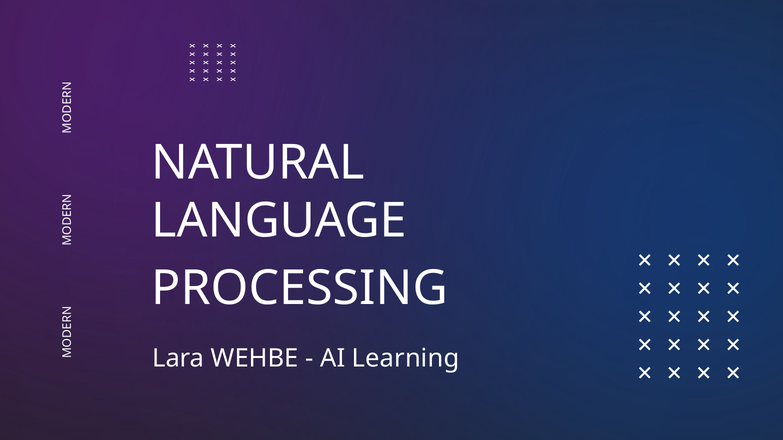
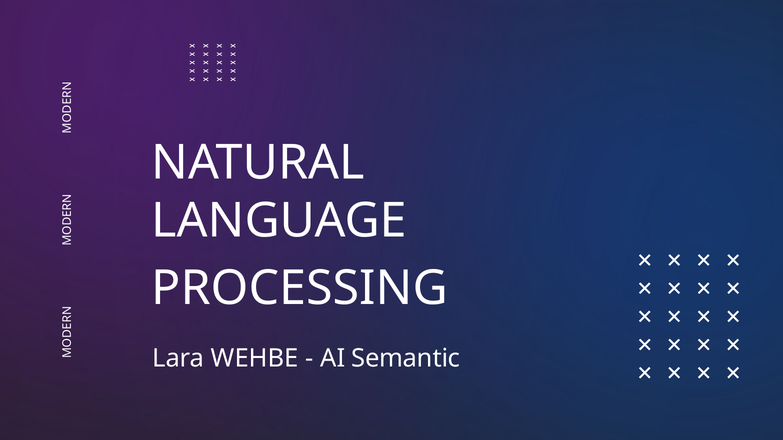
Learning: Learning -> Semantic
